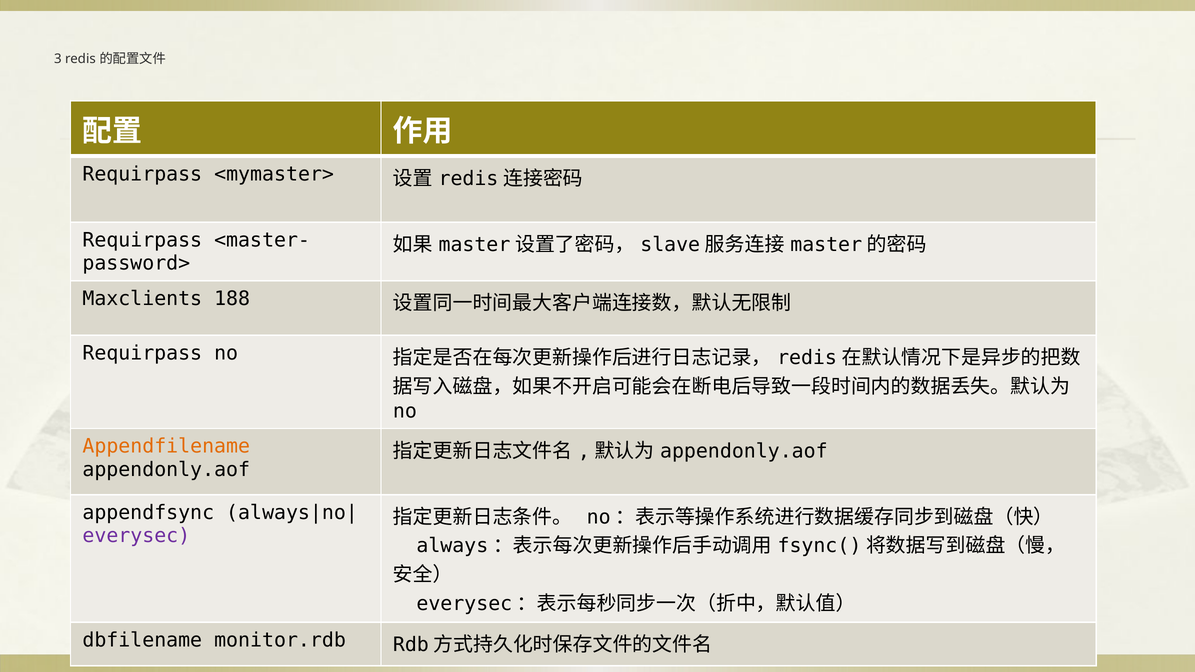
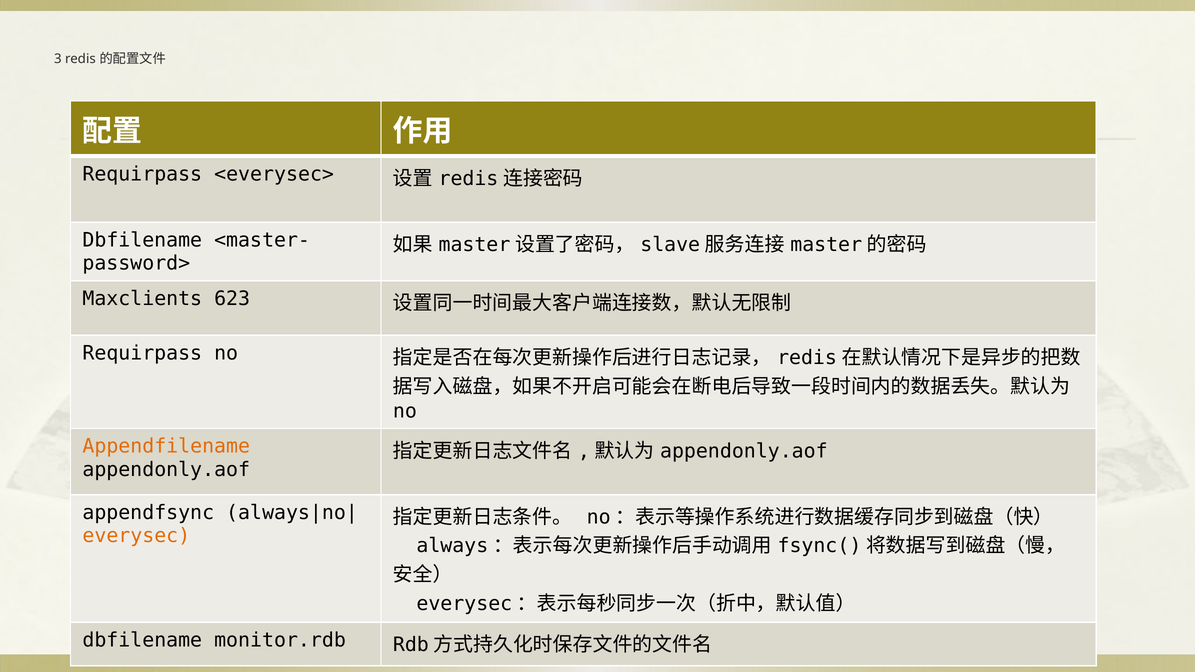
<mymaster>: <mymaster> -> <everysec>
Requirpass at (142, 240): Requirpass -> Dbfilename
188: 188 -> 623
everysec colour: purple -> orange
